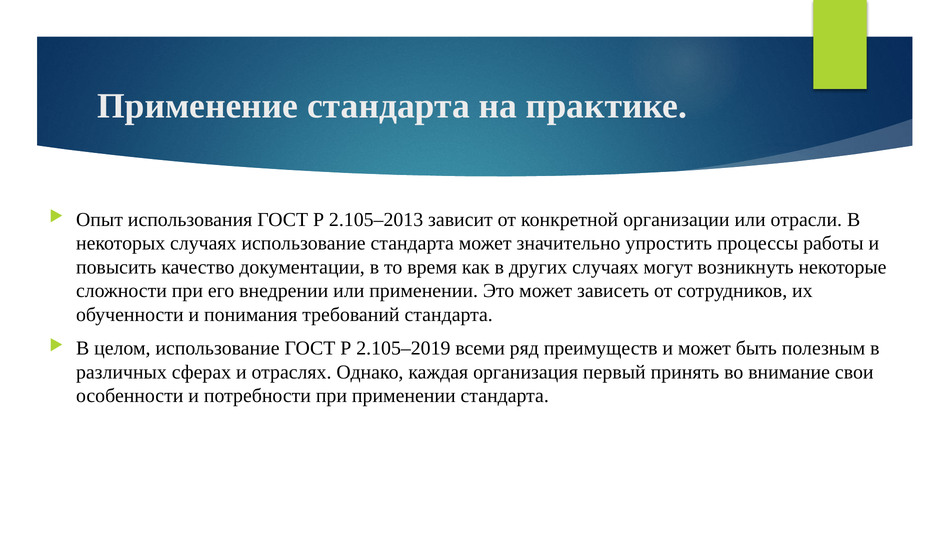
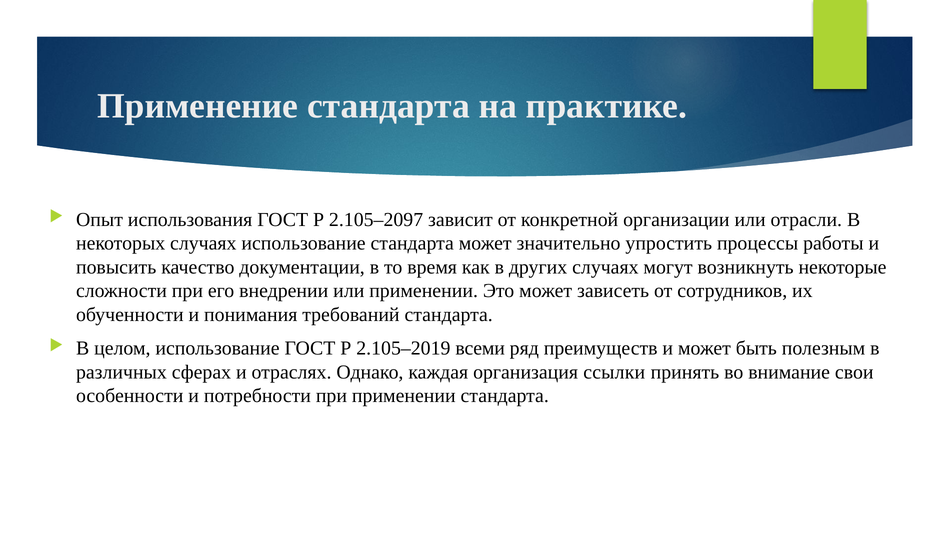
2.105–2013: 2.105–2013 -> 2.105–2097
первый: первый -> ссылки
